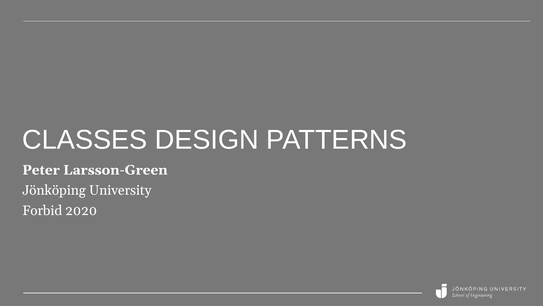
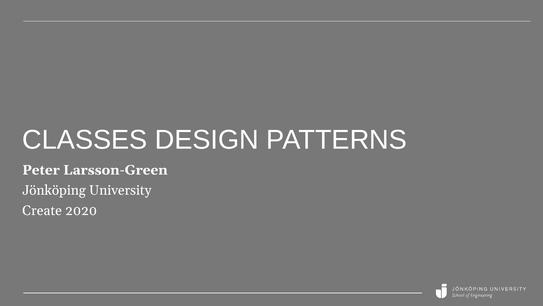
Forbid: Forbid -> Create
